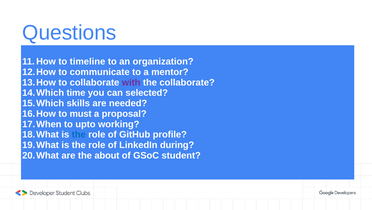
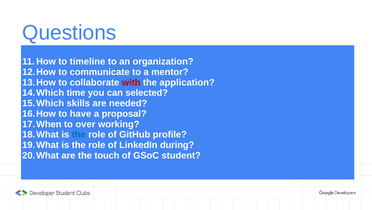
with colour: purple -> red
the collaborate: collaborate -> application
must: must -> have
upto: upto -> over
about: about -> touch
